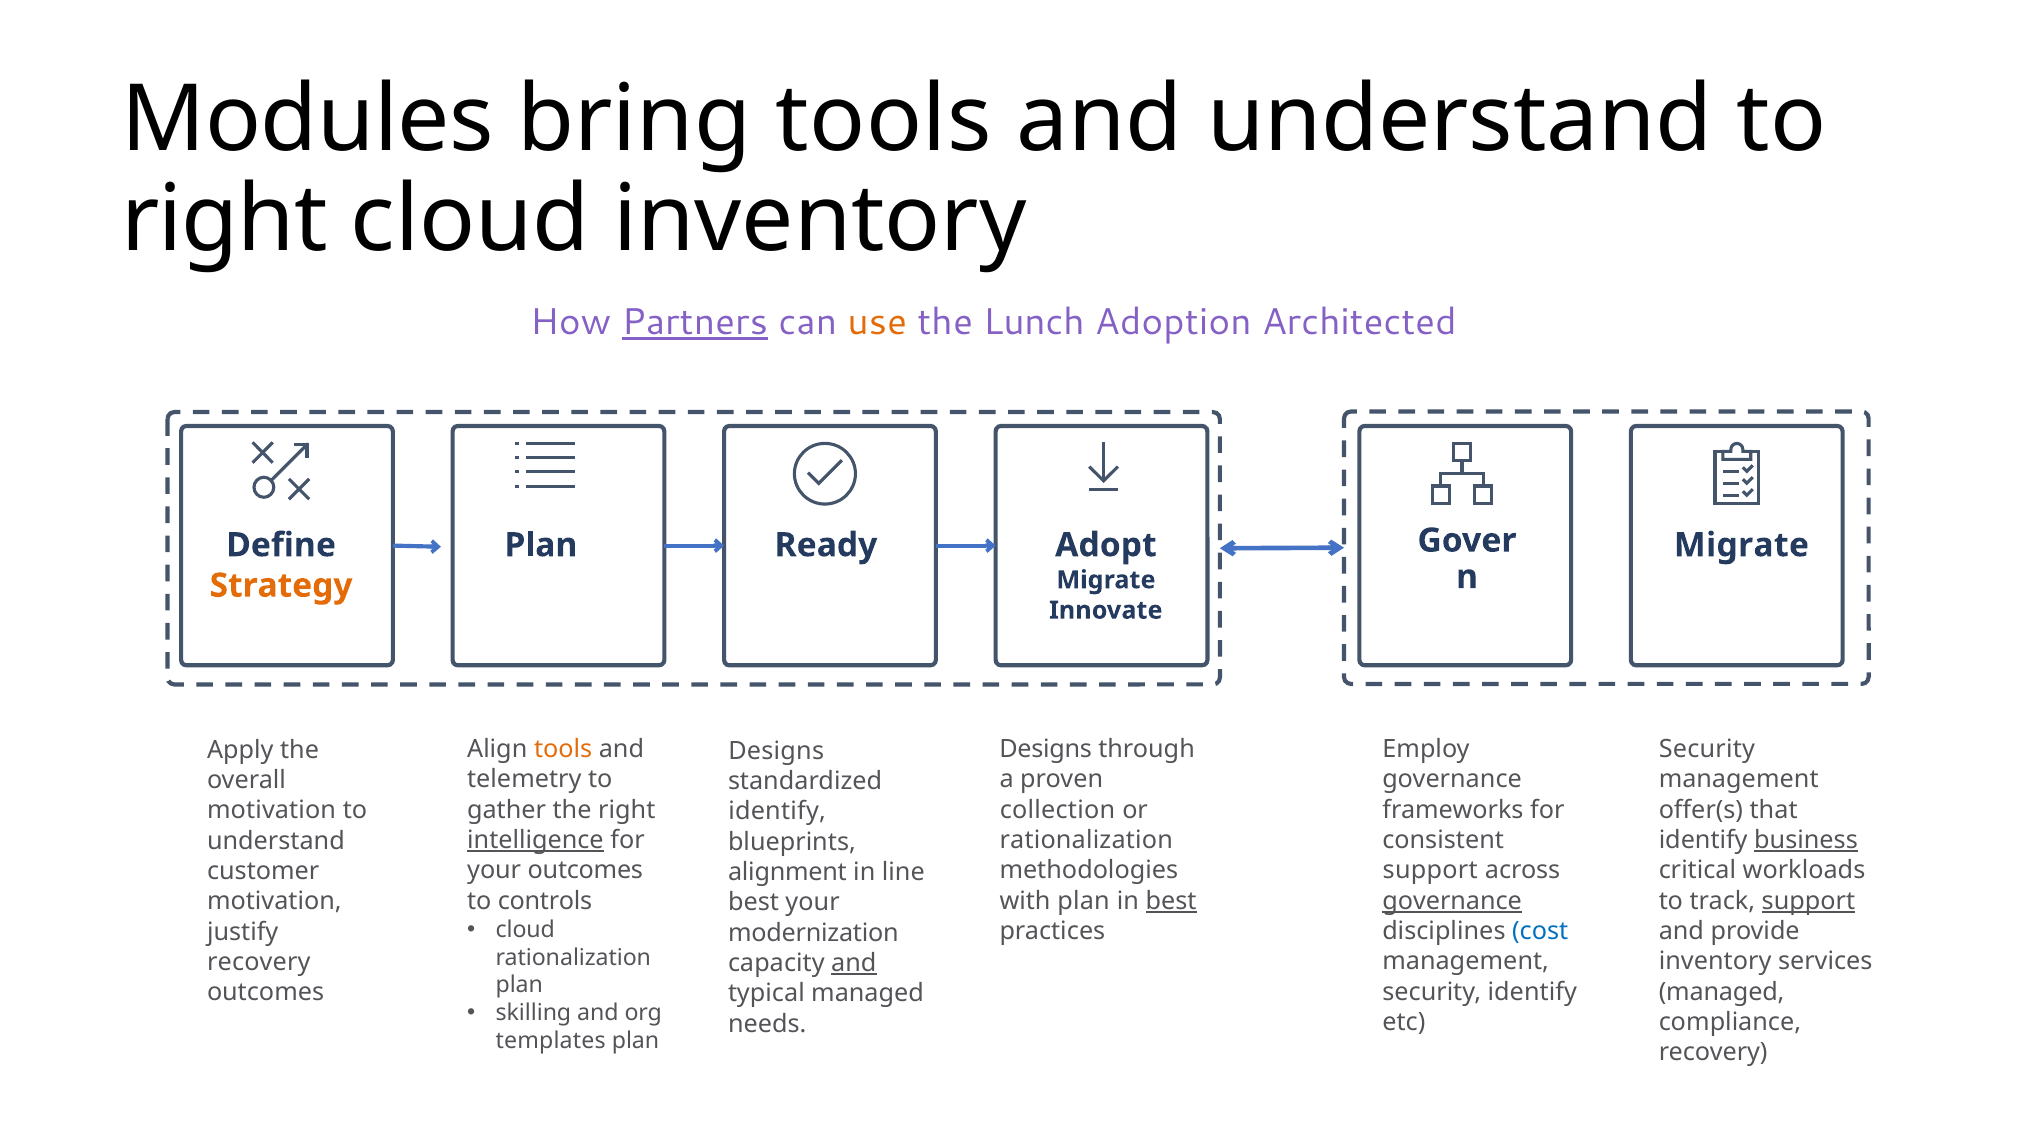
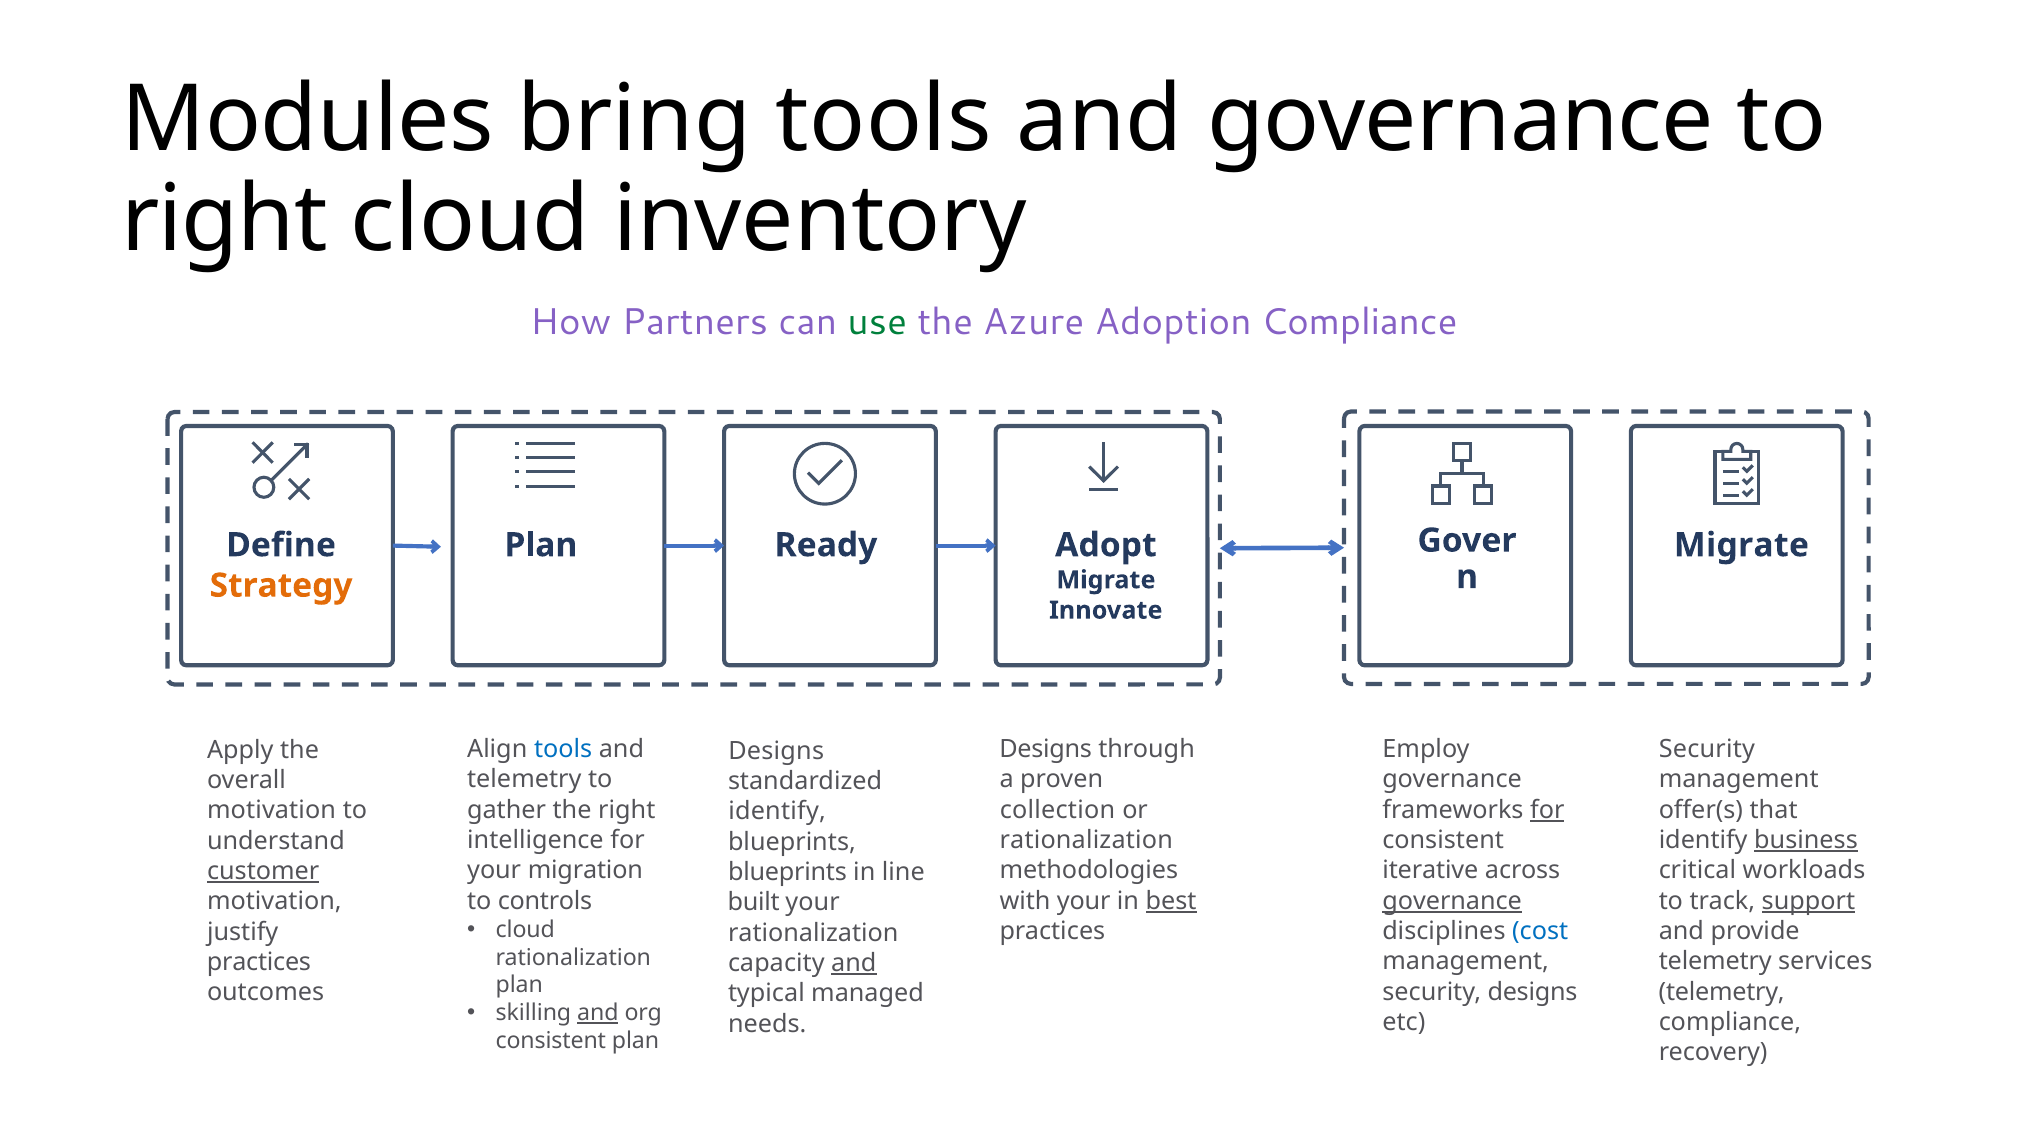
and understand: understand -> governance
Partners underline: present -> none
use colour: orange -> green
Lunch: Lunch -> Azure
Adoption Architected: Architected -> Compliance
tools at (563, 749) colour: orange -> blue
for at (1547, 810) underline: none -> present
intelligence underline: present -> none
your outcomes: outcomes -> migration
support at (1430, 871): support -> iterative
customer underline: none -> present
alignment at (787, 872): alignment -> blueprints
with plan: plan -> your
best at (754, 903): best -> built
modernization at (813, 933): modernization -> rationalization
inventory at (1715, 962): inventory -> telemetry
recovery at (259, 962): recovery -> practices
security identify: identify -> designs
managed at (1722, 992): managed -> telemetry
and at (598, 1013) underline: none -> present
templates at (551, 1041): templates -> consistent
